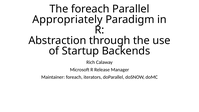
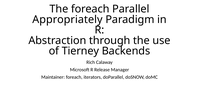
Startup: Startup -> Tierney
